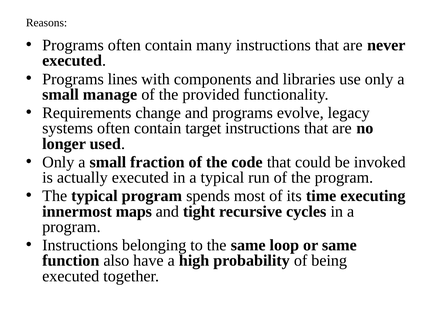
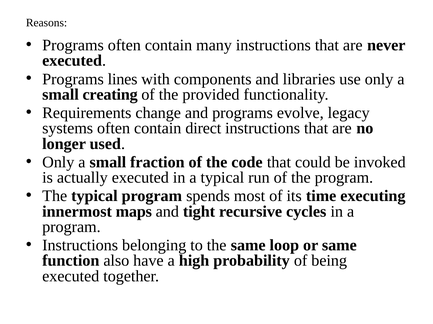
manage: manage -> creating
target: target -> direct
